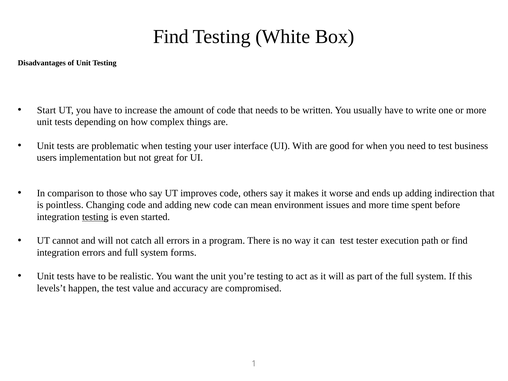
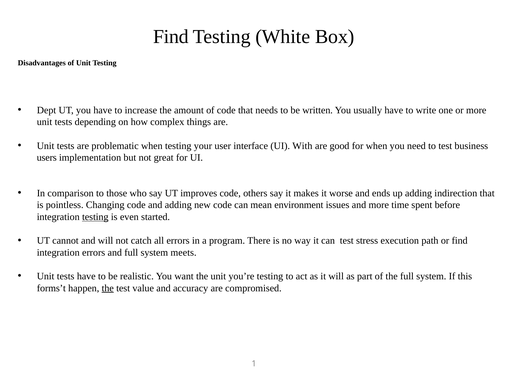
Start: Start -> Dept
tester: tester -> stress
forms: forms -> meets
levels’t: levels’t -> forms’t
the at (108, 288) underline: none -> present
